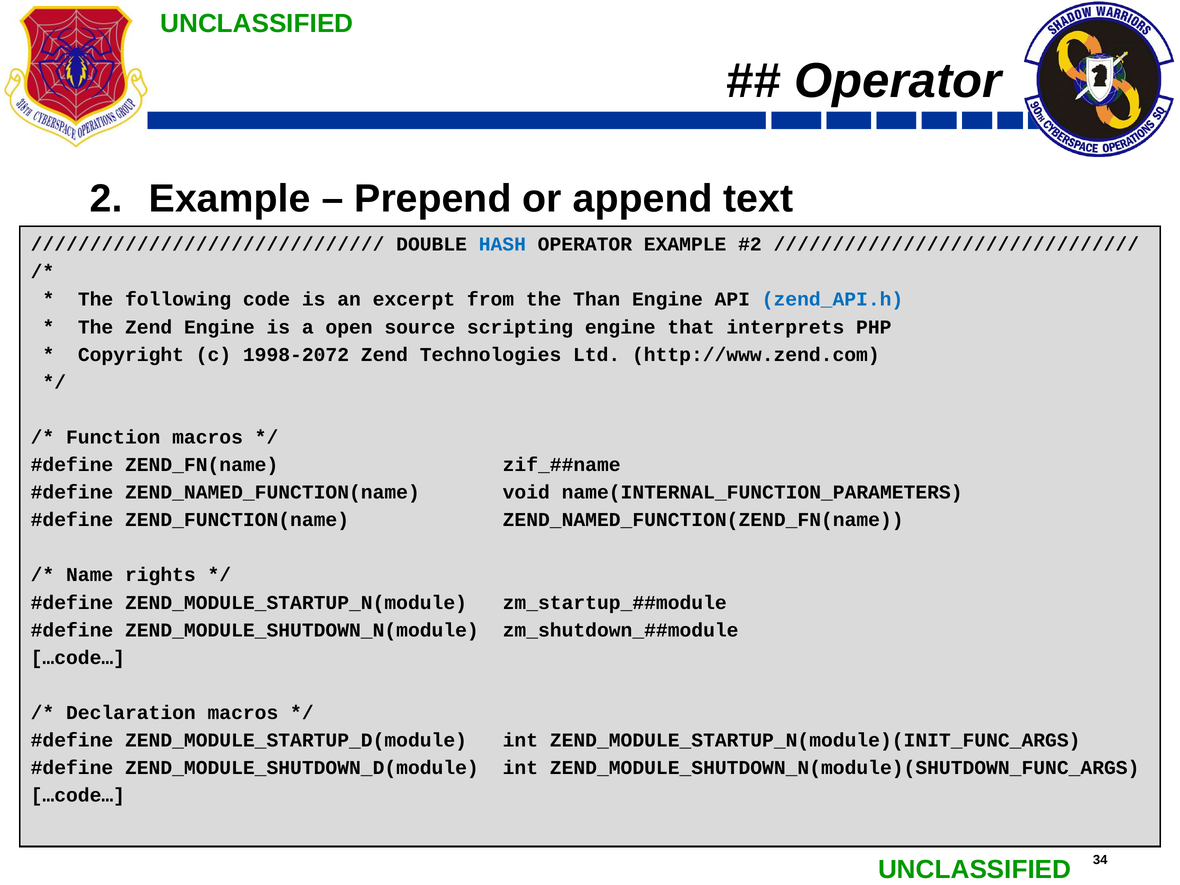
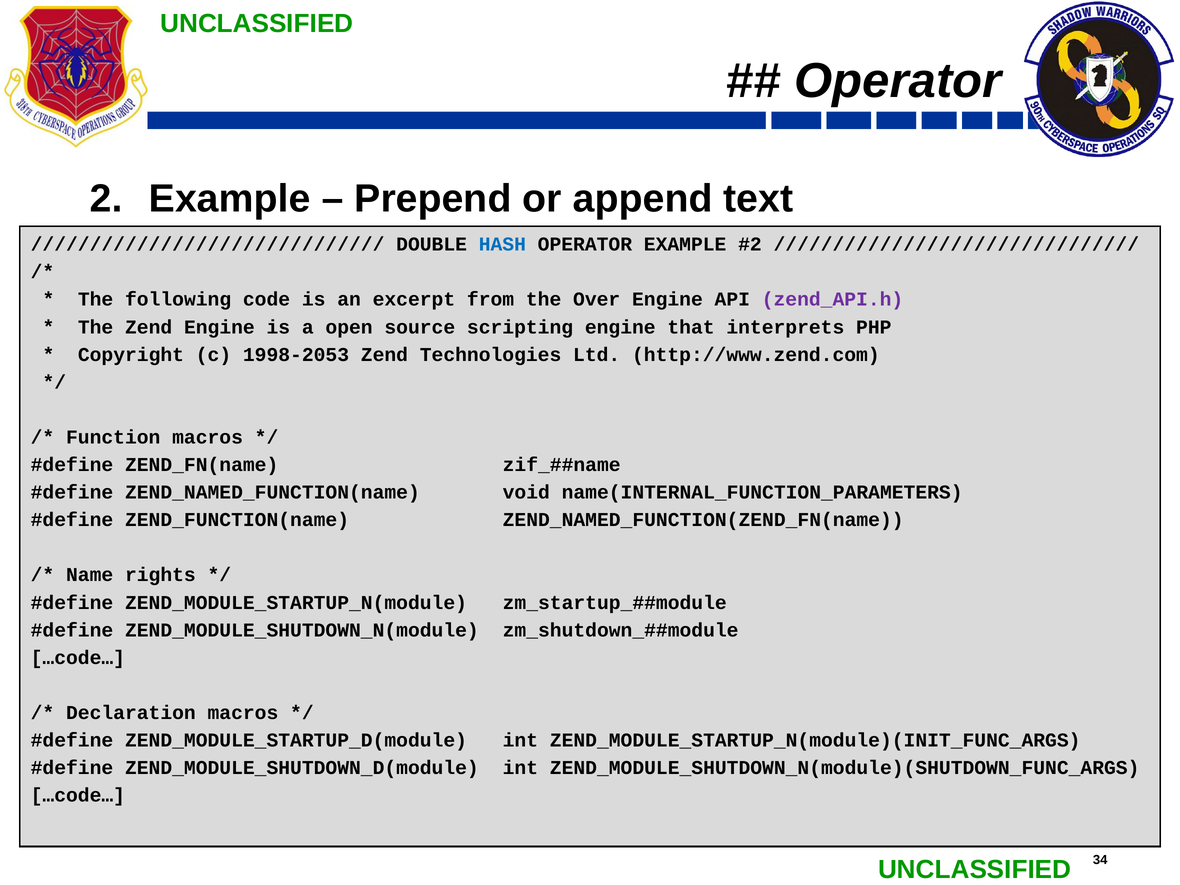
Than: Than -> Over
zend_API.h colour: blue -> purple
1998-2072: 1998-2072 -> 1998-2053
